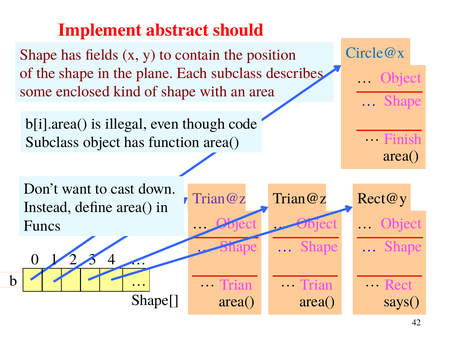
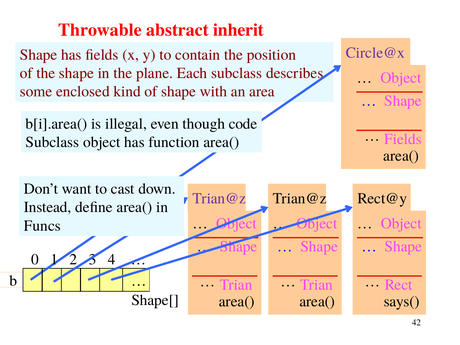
Implement: Implement -> Throwable
should: should -> inherit
Circle@x colour: blue -> purple
Finish at (403, 139): Finish -> Fields
